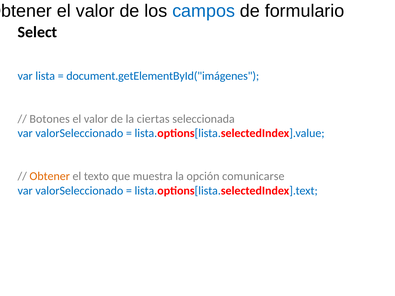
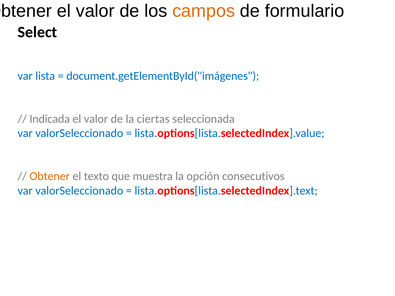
campos colour: blue -> orange
Botones: Botones -> Indicada
comunicarse: comunicarse -> consecutivos
